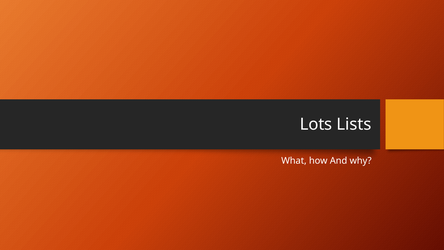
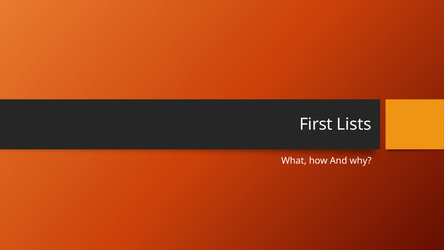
Lots: Lots -> First
